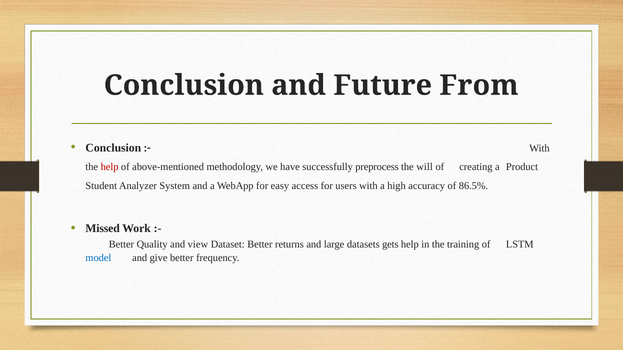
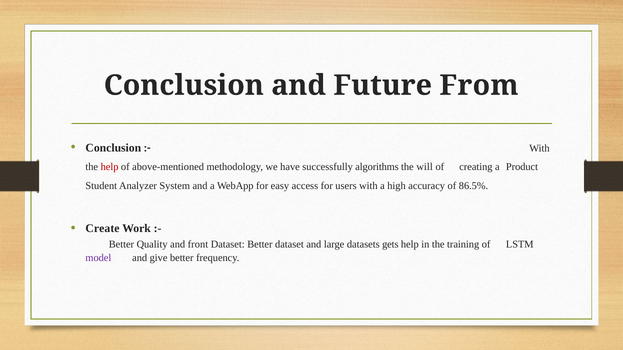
preprocess: preprocess -> algorithms
Missed: Missed -> Create
view: view -> front
Better returns: returns -> dataset
model colour: blue -> purple
